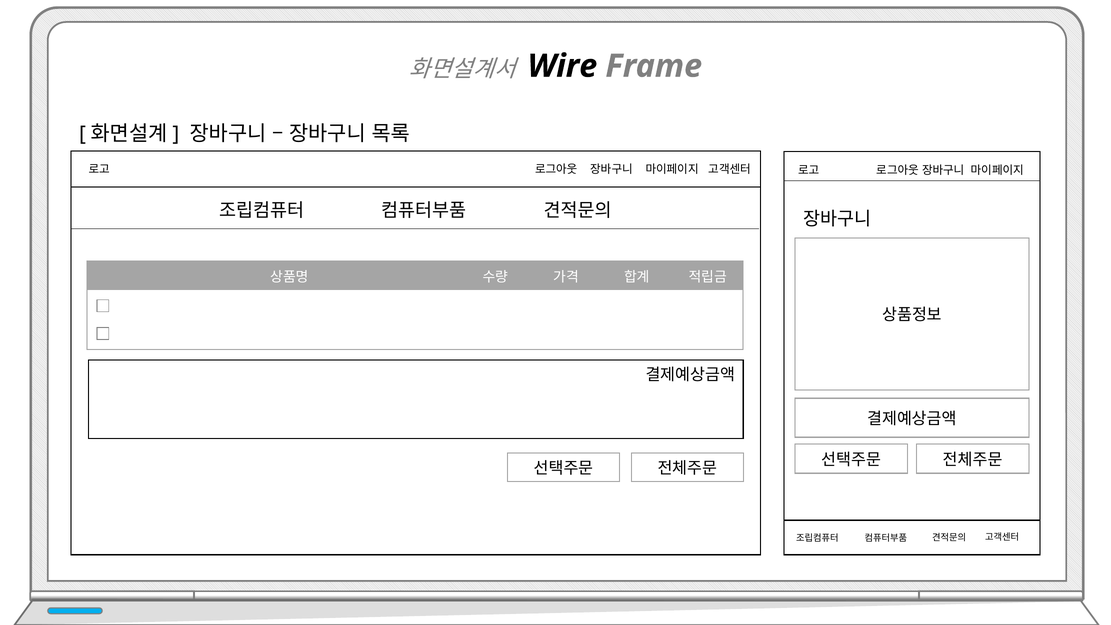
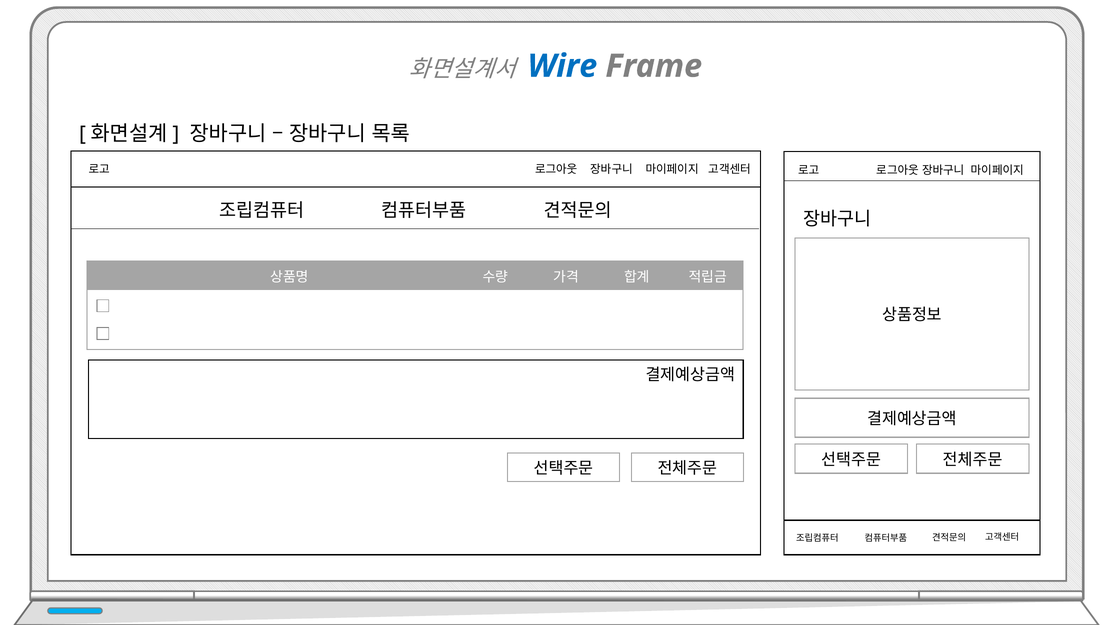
Wire colour: black -> blue
